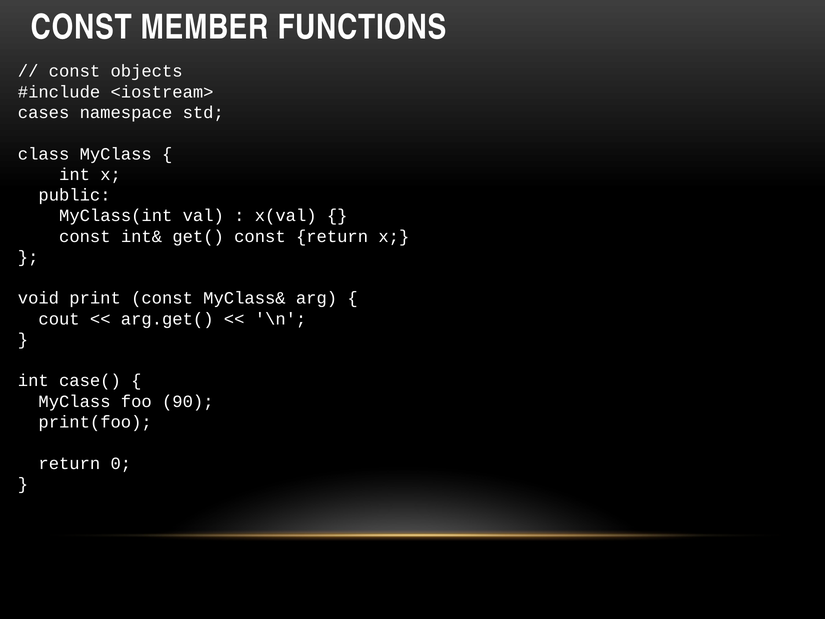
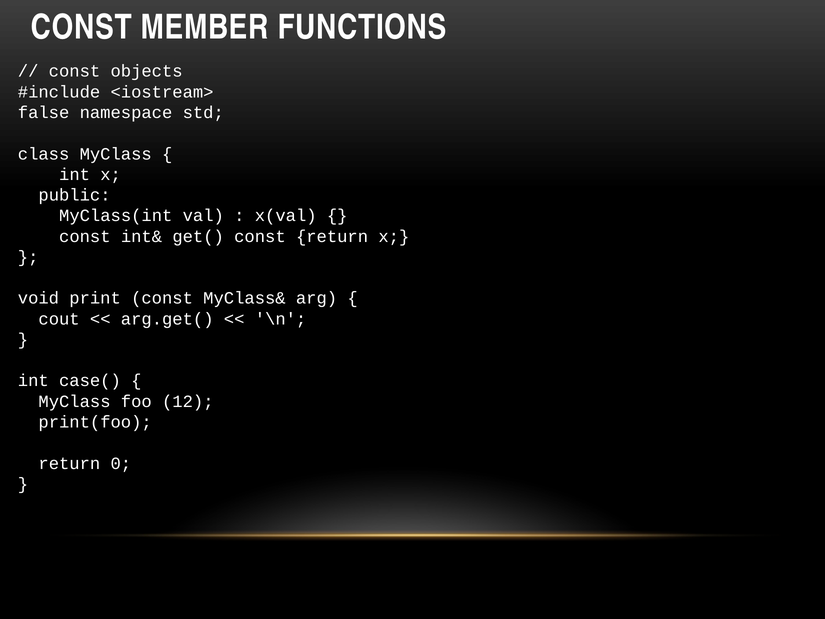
cases: cases -> false
90: 90 -> 12
